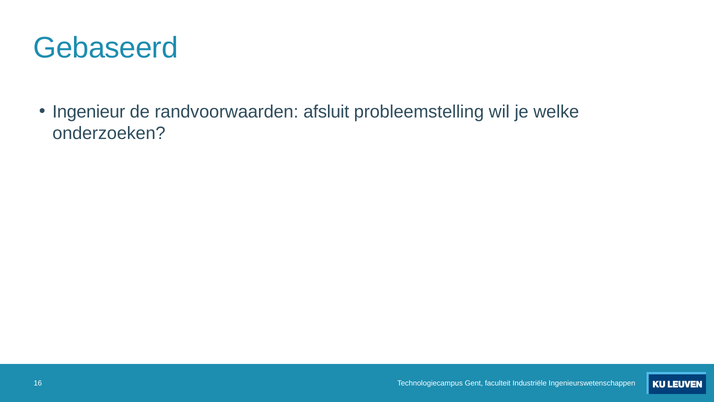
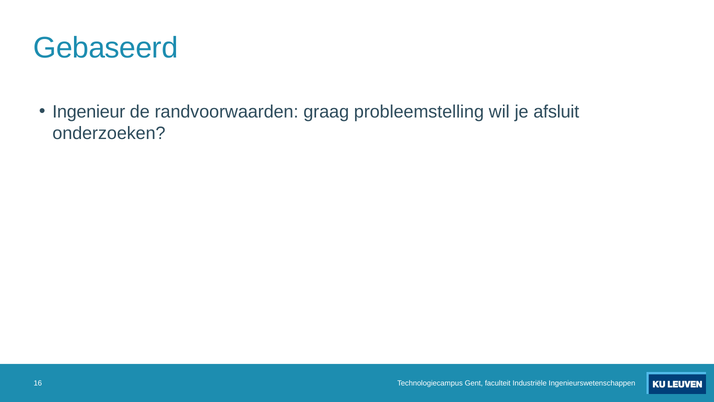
afsluit: afsluit -> graag
welke: welke -> afsluit
